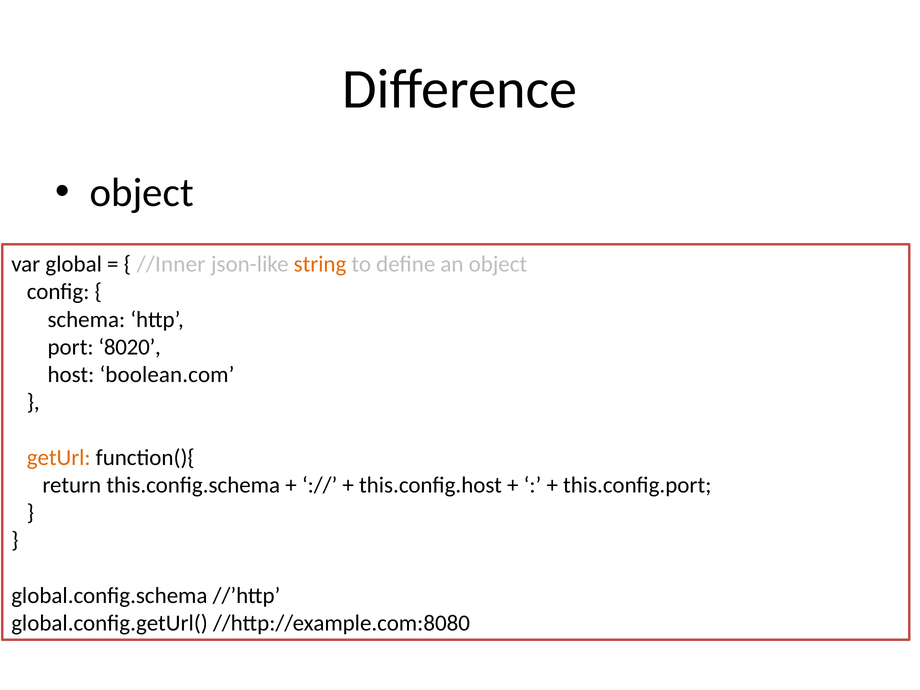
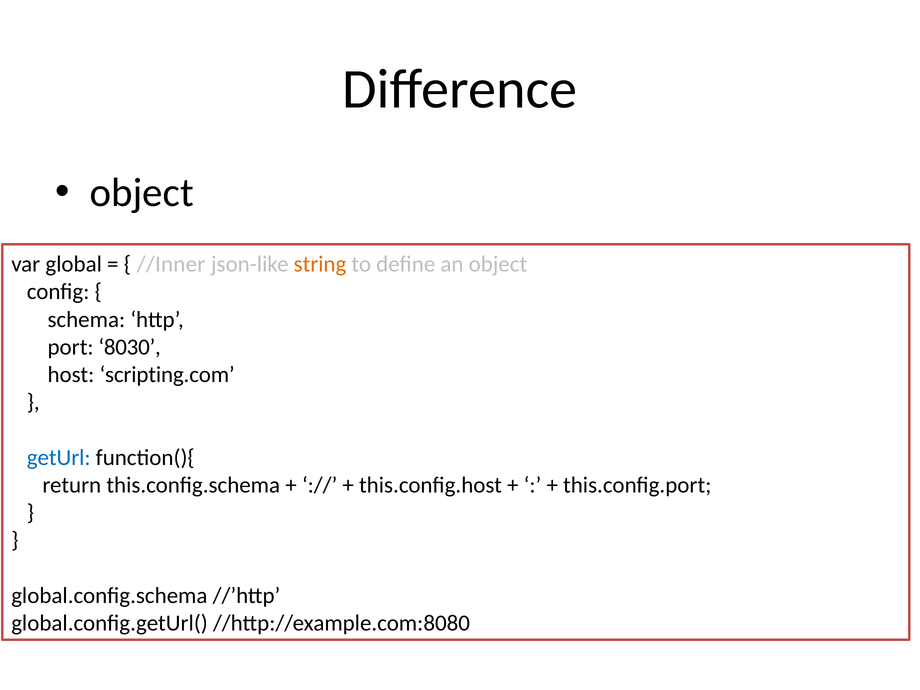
8020: 8020 -> 8030
boolean.com: boolean.com -> scripting.com
getUrl colour: orange -> blue
